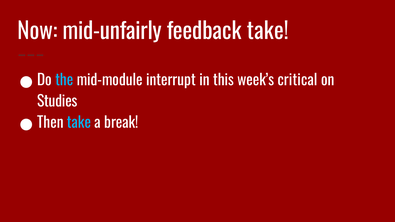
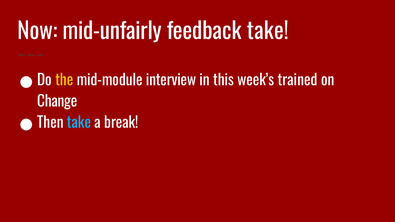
the colour: light blue -> yellow
interrupt: interrupt -> interview
critical: critical -> trained
Studies: Studies -> Change
